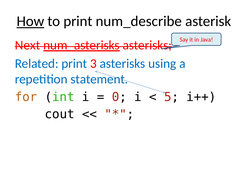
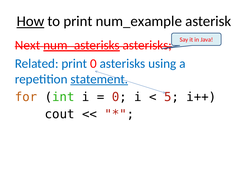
num_describe: num_describe -> num_example
print 3: 3 -> 0
statement underline: none -> present
